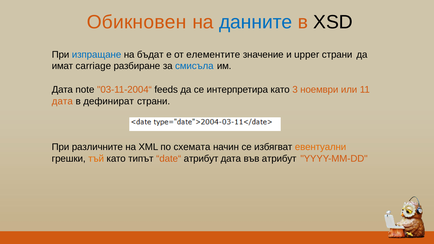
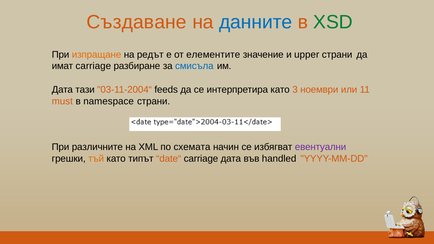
Обикновен: Обикновен -> Създаване
XSD colour: black -> green
изпращане colour: blue -> orange
бъдат: бъдат -> редът
note: note -> тази
дата at (62, 101): дата -> must
дефинират: дефинират -> namespace
евентуални colour: orange -> purple
date“ атрибут: атрибут -> carriage
във атрибут: атрибут -> handled
